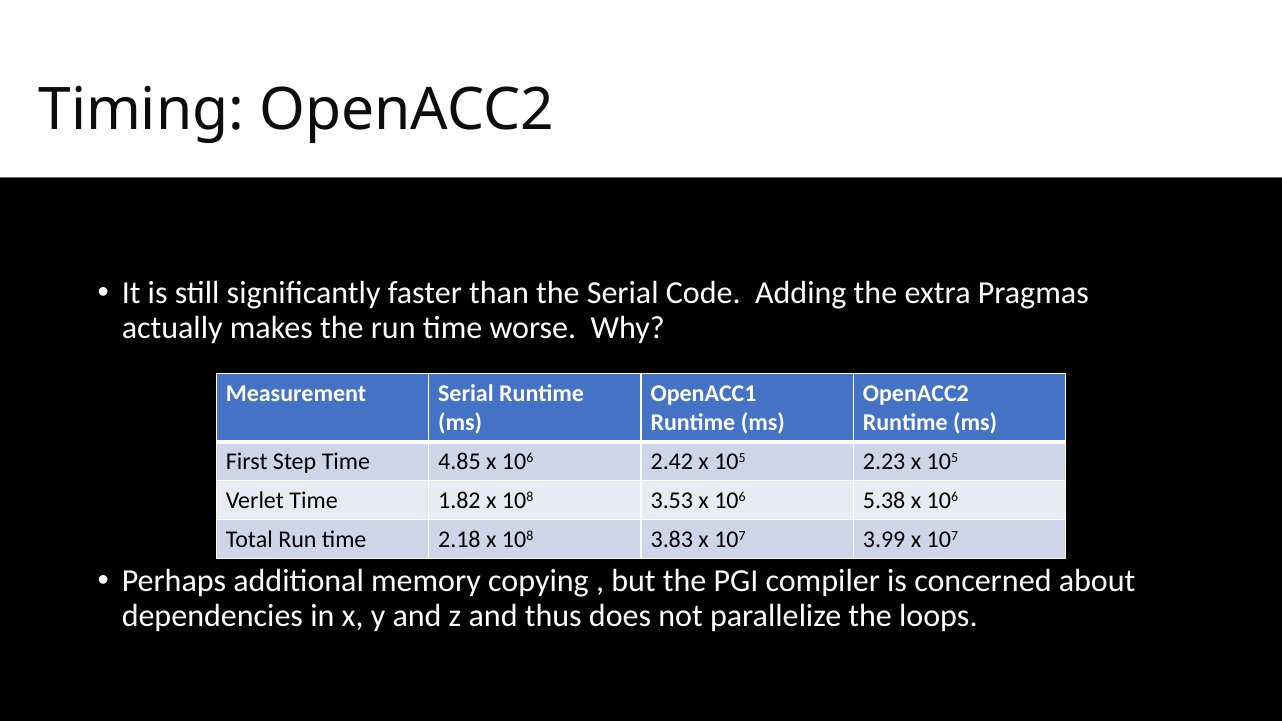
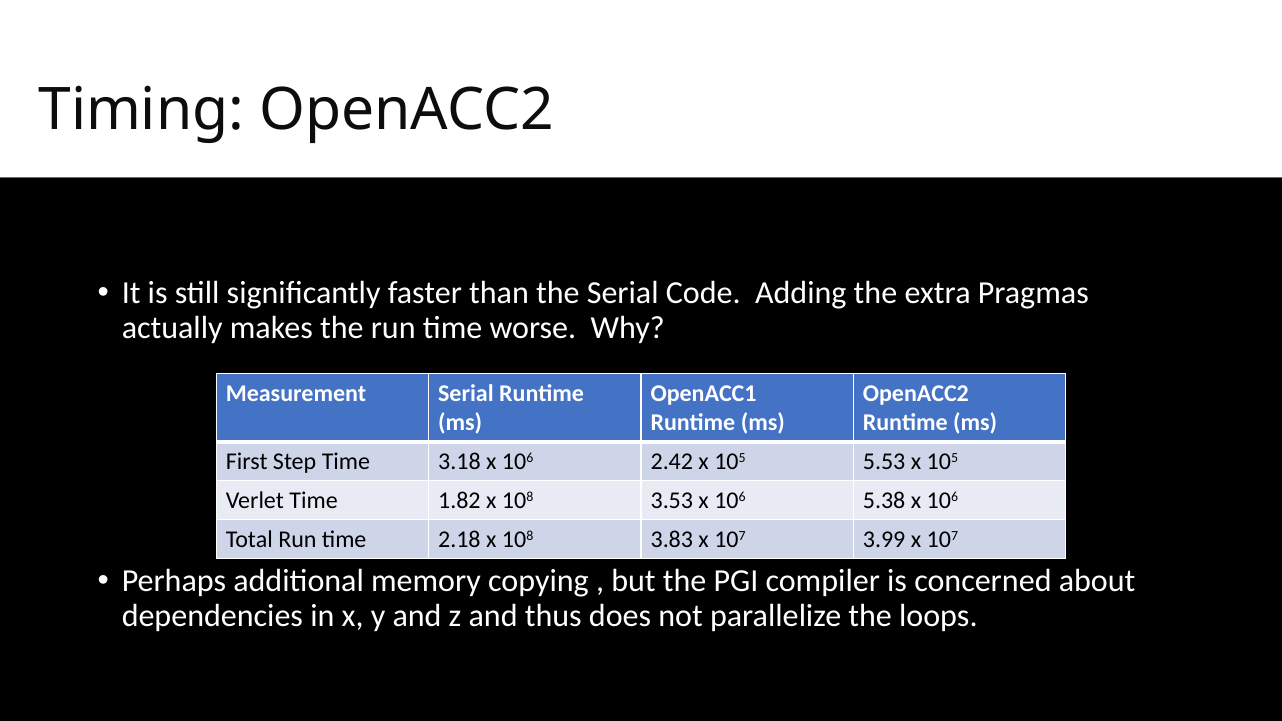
4.85: 4.85 -> 3.18
2.23: 2.23 -> 5.53
